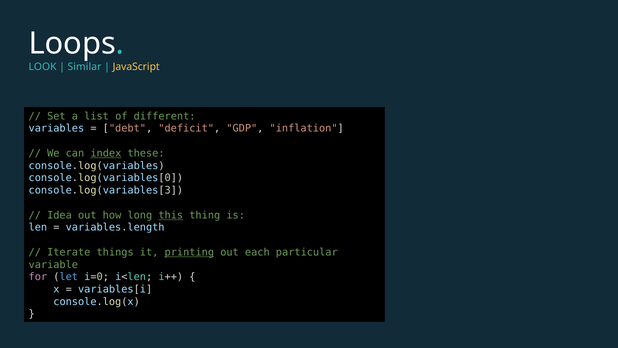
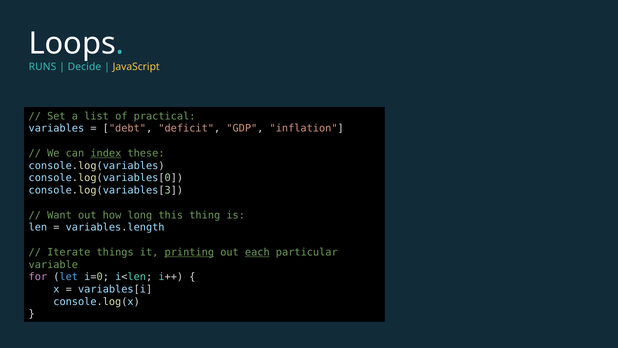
LOOK: LOOK -> RUNS
Similar: Similar -> Decide
different: different -> practical
Idea: Idea -> Want
this underline: present -> none
each underline: none -> present
